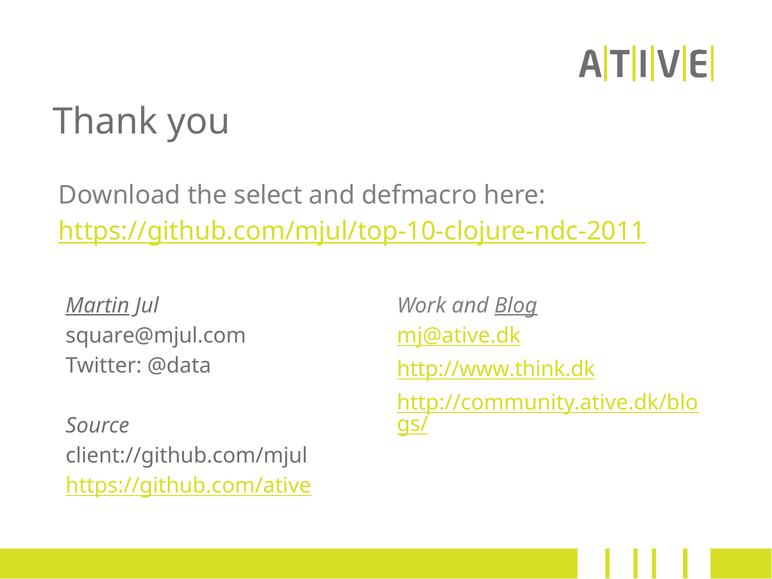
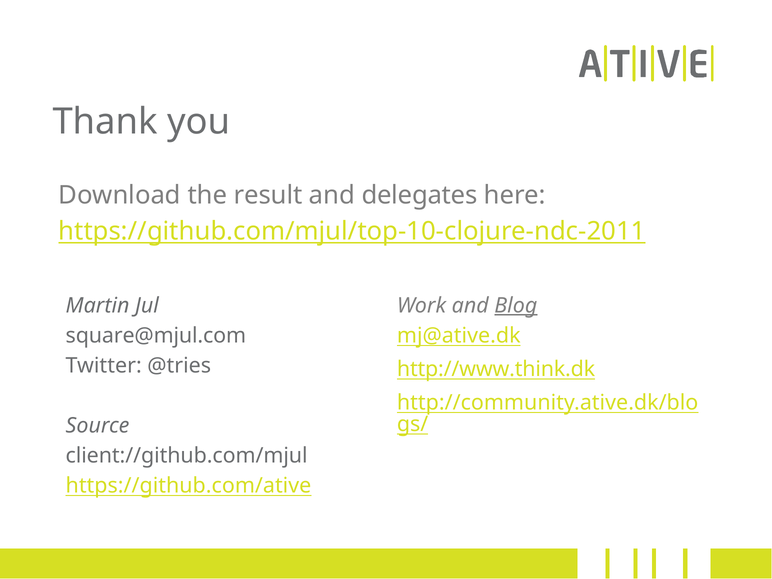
select: select -> result
defmacro: defmacro -> delegates
Martin underline: present -> none
@data: @data -> @tries
